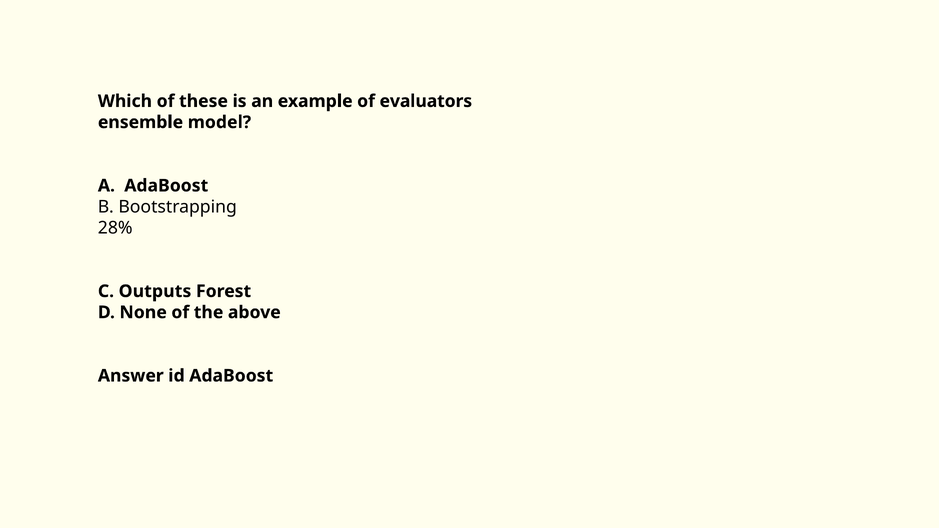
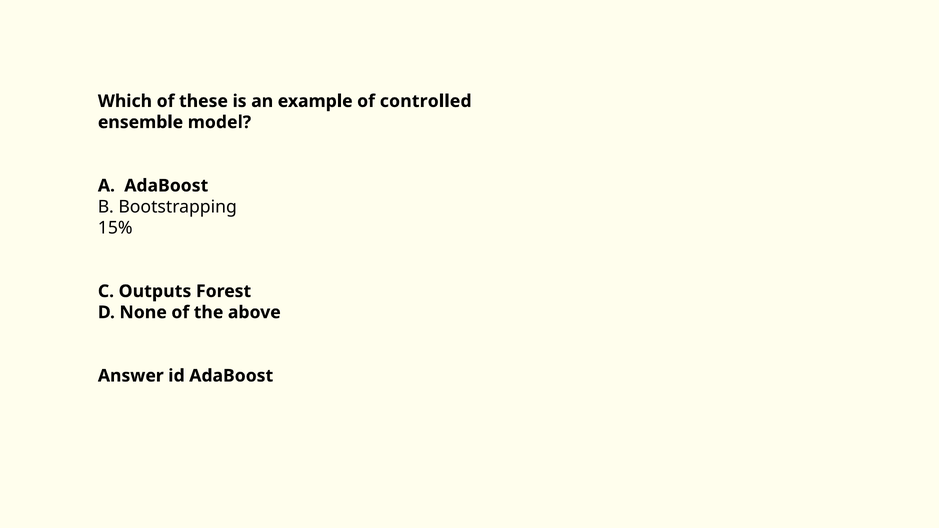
evaluators: evaluators -> controlled
28%: 28% -> 15%
